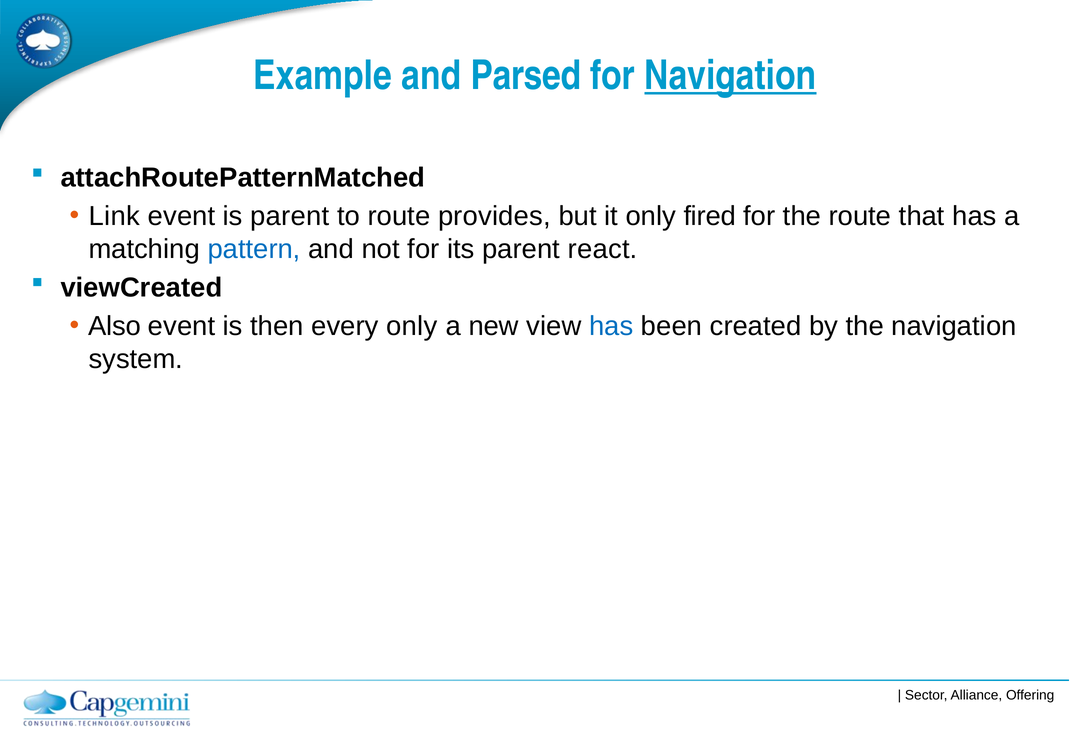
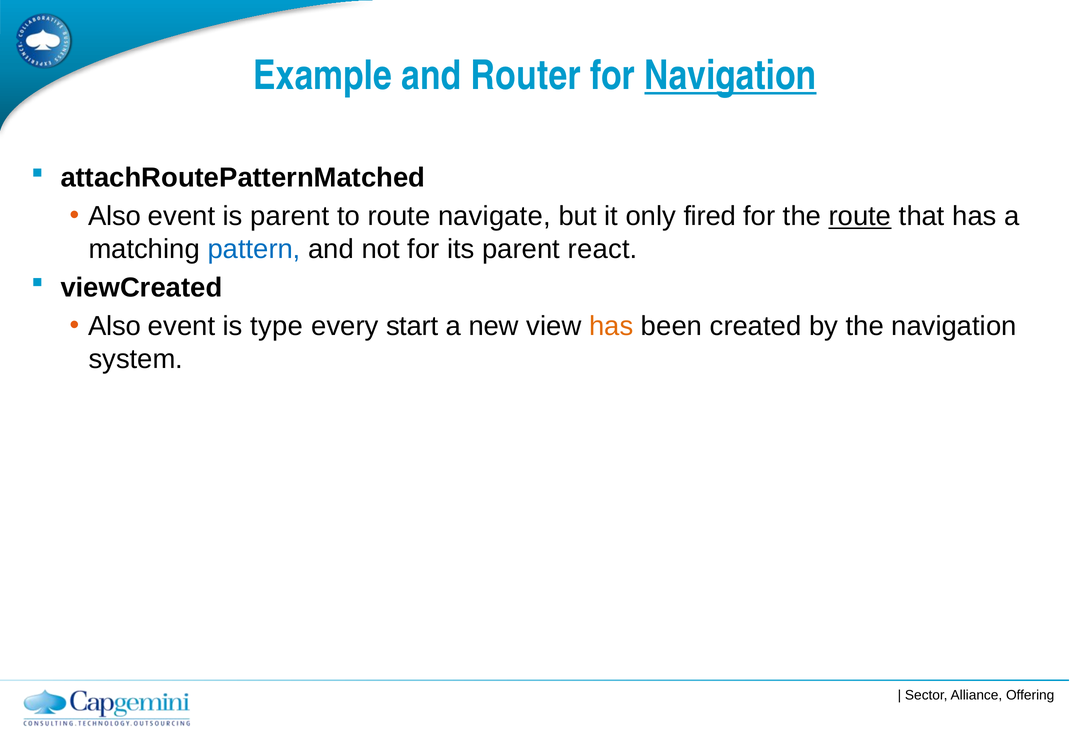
Parsed: Parsed -> Router
Link at (114, 216): Link -> Also
provides: provides -> navigate
route at (860, 216) underline: none -> present
then: then -> type
every only: only -> start
has at (611, 326) colour: blue -> orange
